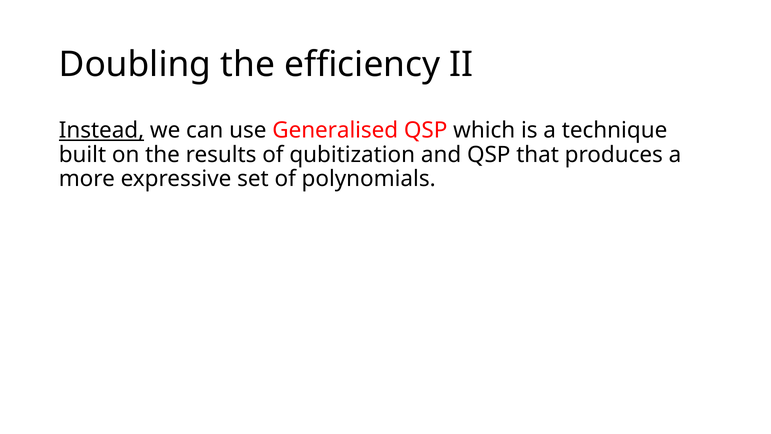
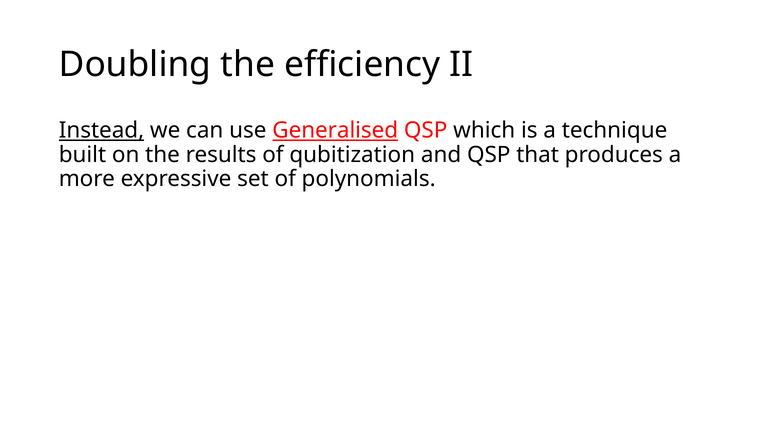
Generalised underline: none -> present
